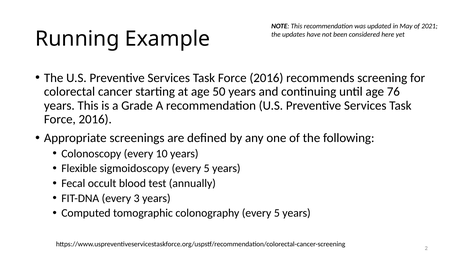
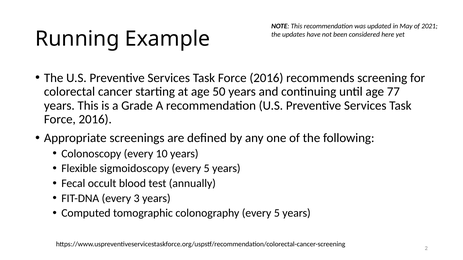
76: 76 -> 77
